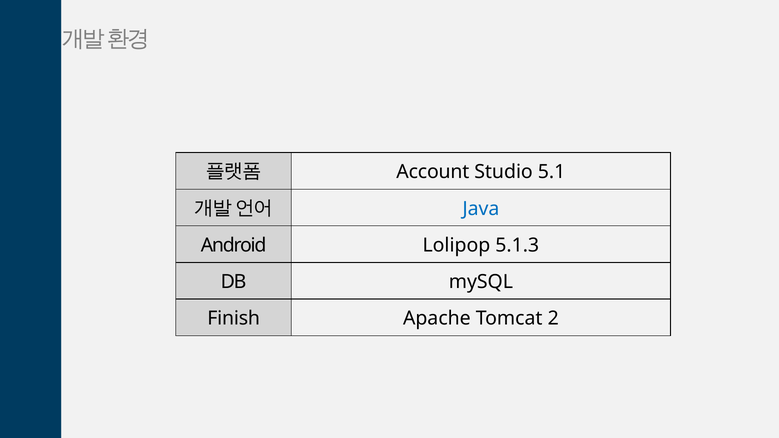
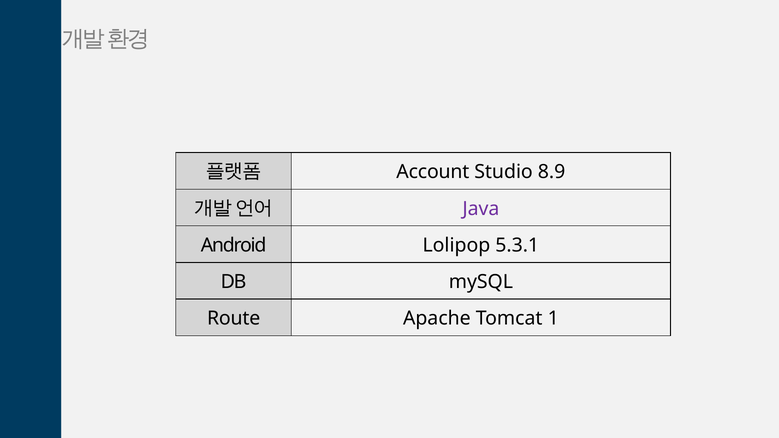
5.1: 5.1 -> 8.9
Java colour: blue -> purple
5.1.3: 5.1.3 -> 5.3.1
Finish: Finish -> Route
2: 2 -> 1
